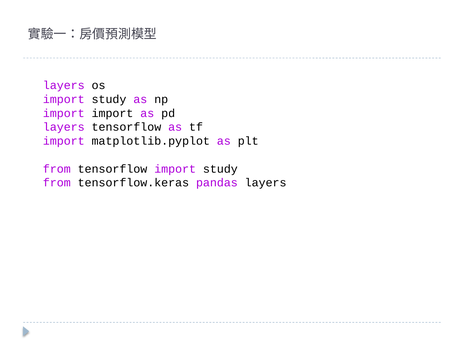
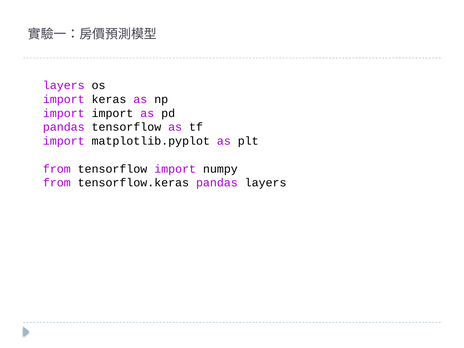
study at (109, 99): study -> keras
layers at (64, 127): layers -> pandas
tensorflow import study: study -> numpy
